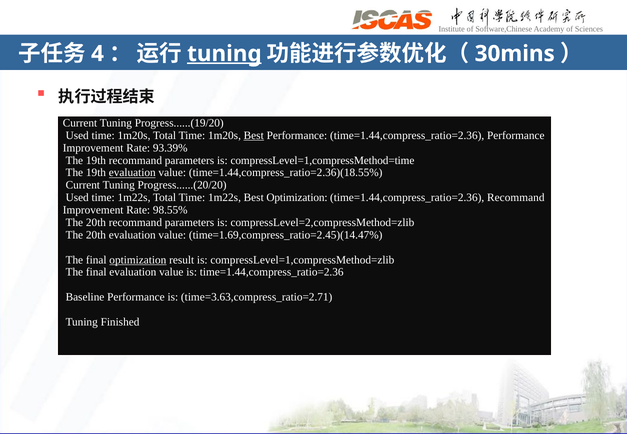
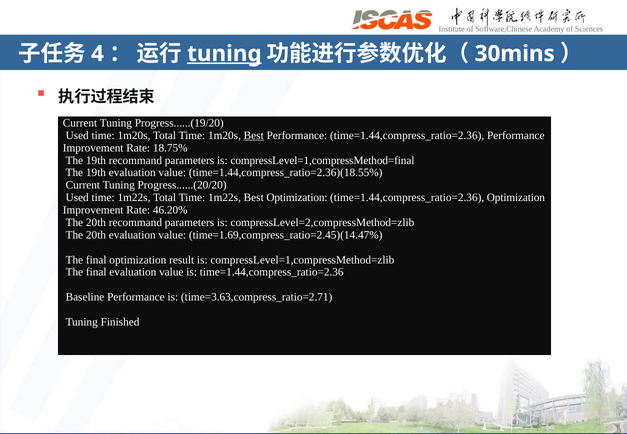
93.39%: 93.39% -> 18.75%
compressLevel=1,compressMethod=time: compressLevel=1,compressMethod=time -> compressLevel=1,compressMethod=final
evaluation at (132, 173) underline: present -> none
Recommand at (516, 198): Recommand -> Optimization
98.55%: 98.55% -> 46.20%
optimization at (138, 260) underline: present -> none
